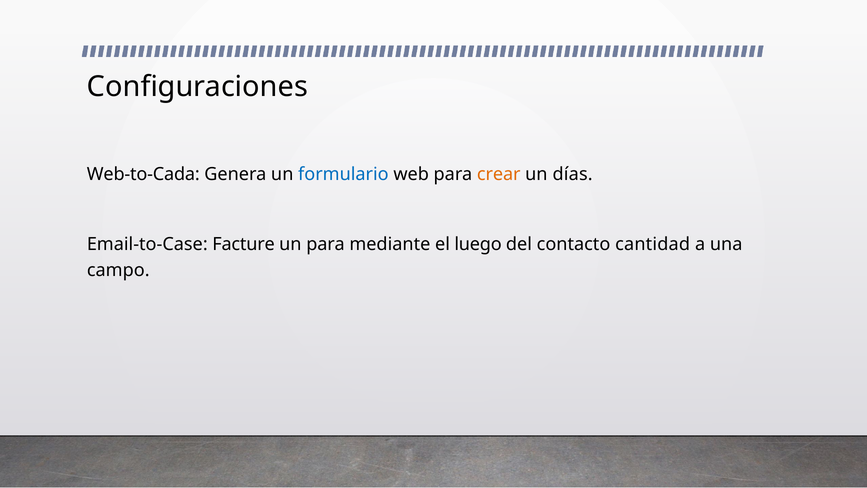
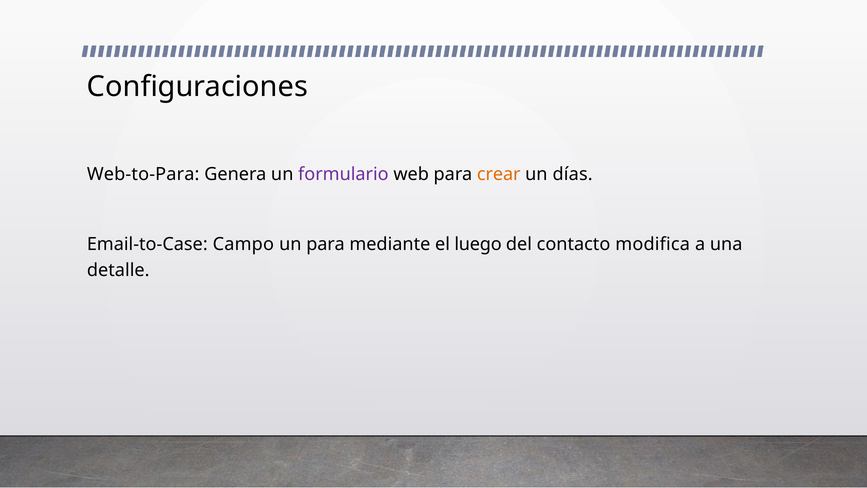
Web-to-Cada: Web-to-Cada -> Web-to-Para
formulario colour: blue -> purple
Facture: Facture -> Campo
cantidad: cantidad -> modifica
campo: campo -> detalle
